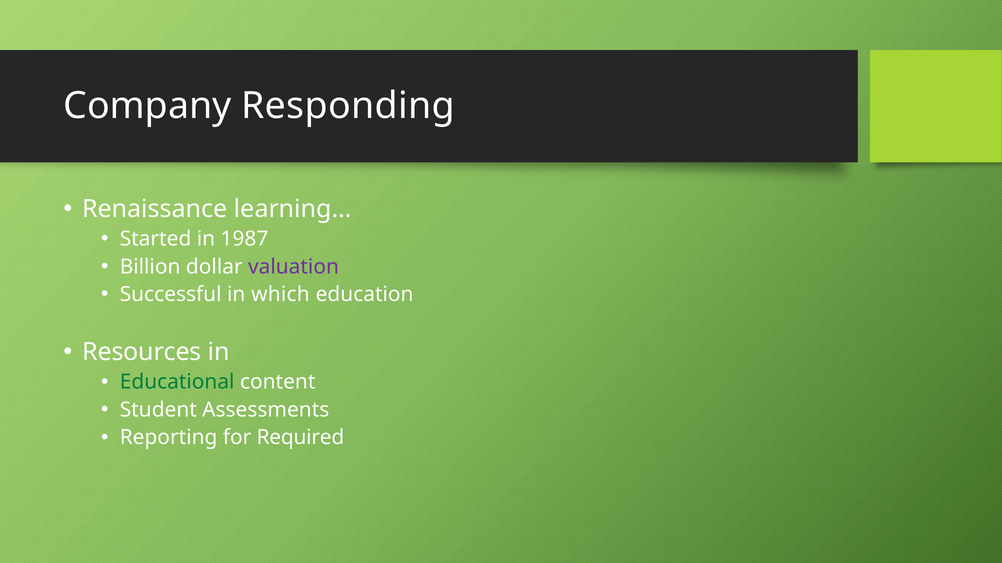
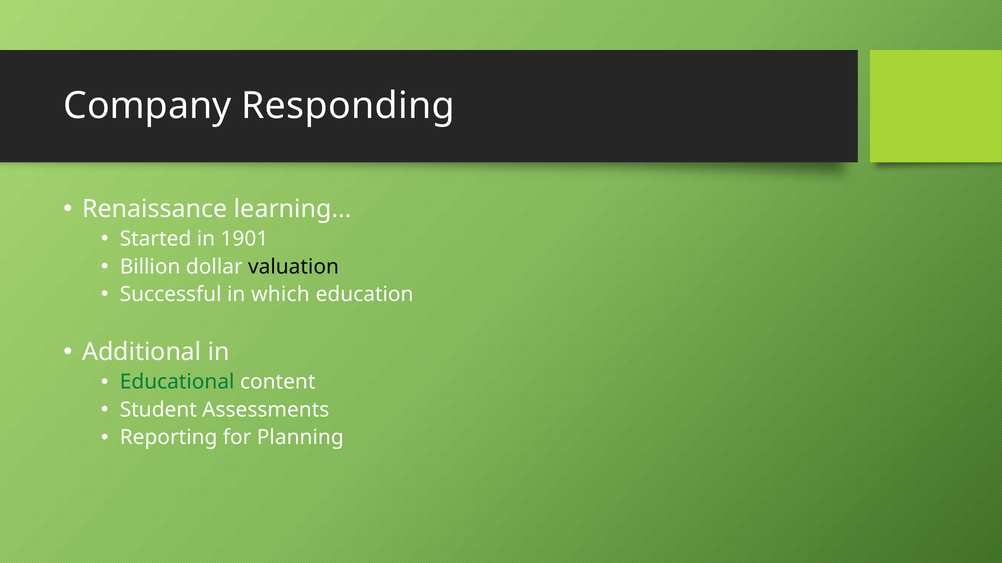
1987: 1987 -> 1901
valuation colour: purple -> black
Resources: Resources -> Additional
Required: Required -> Planning
